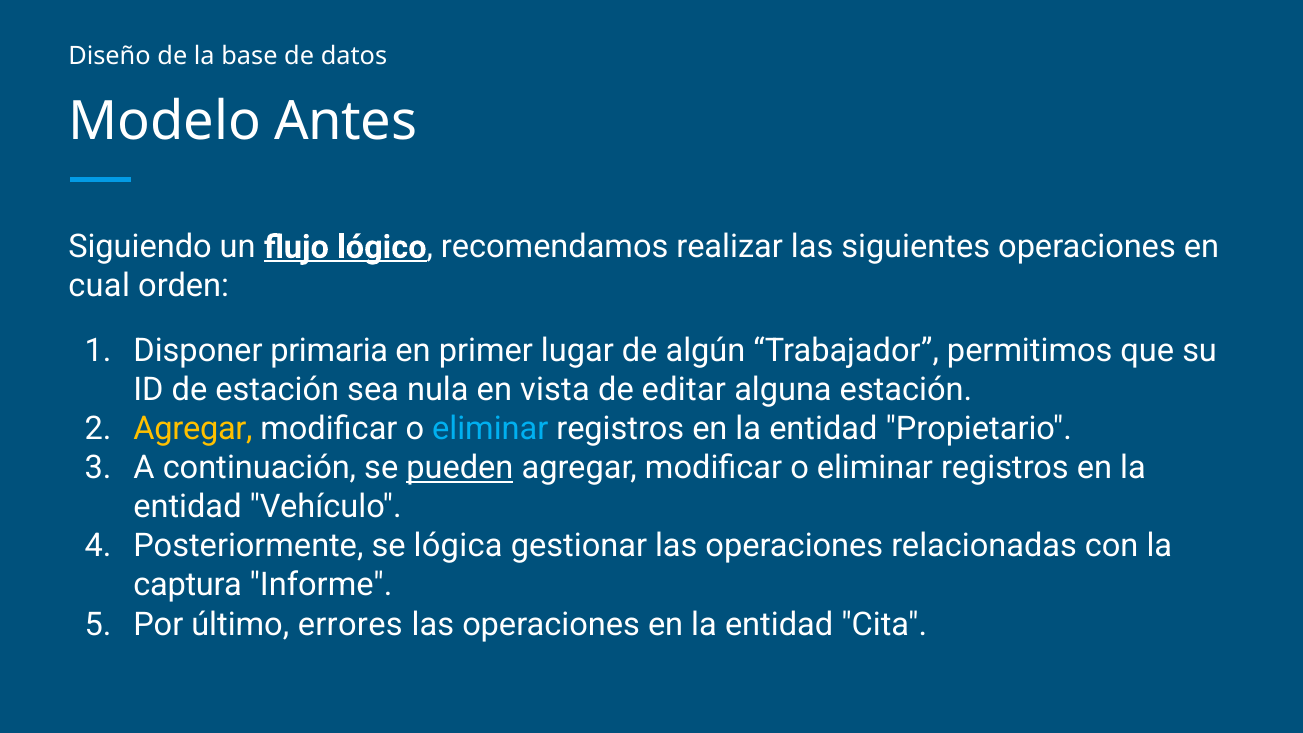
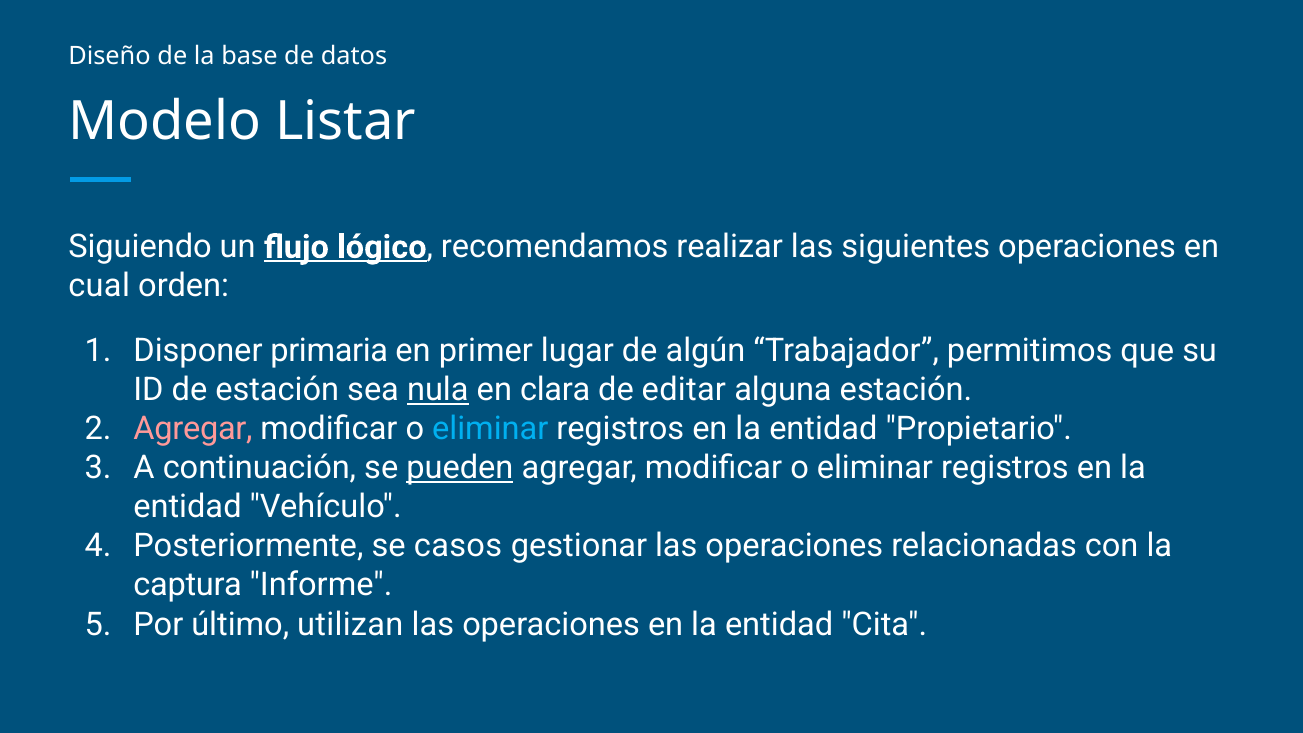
Antes: Antes -> Listar
nula underline: none -> present
vista: vista -> clara
Agregar at (193, 429) colour: yellow -> pink
lógica: lógica -> casos
errores: errores -> utilizan
